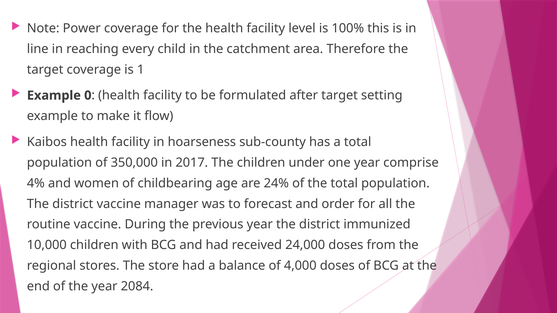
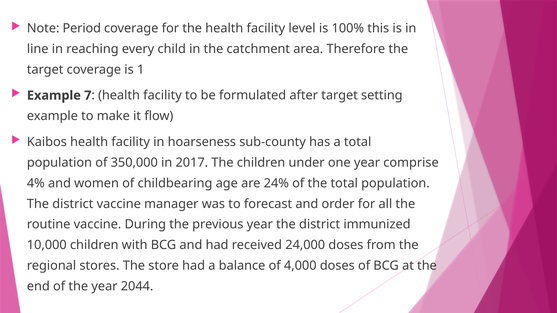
Power: Power -> Period
0: 0 -> 7
2084: 2084 -> 2044
